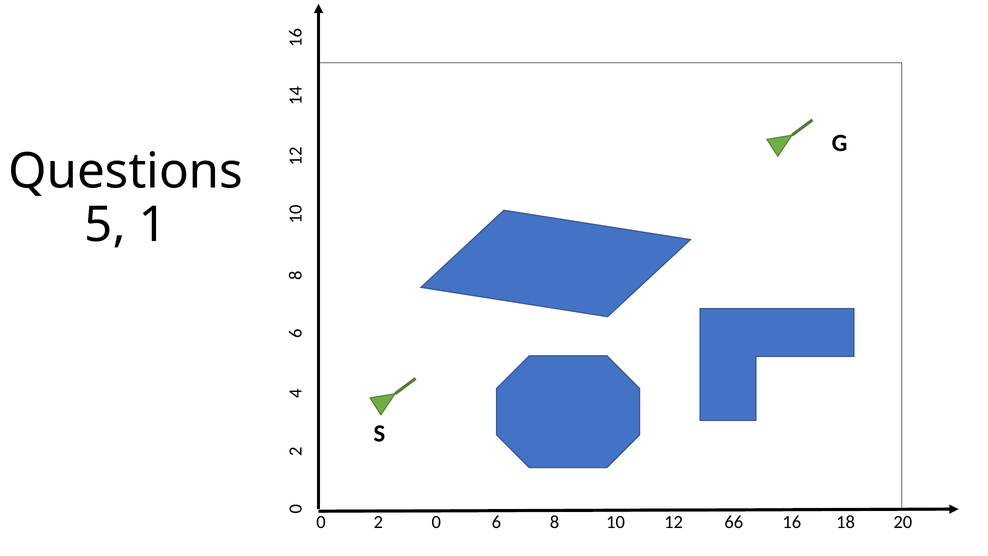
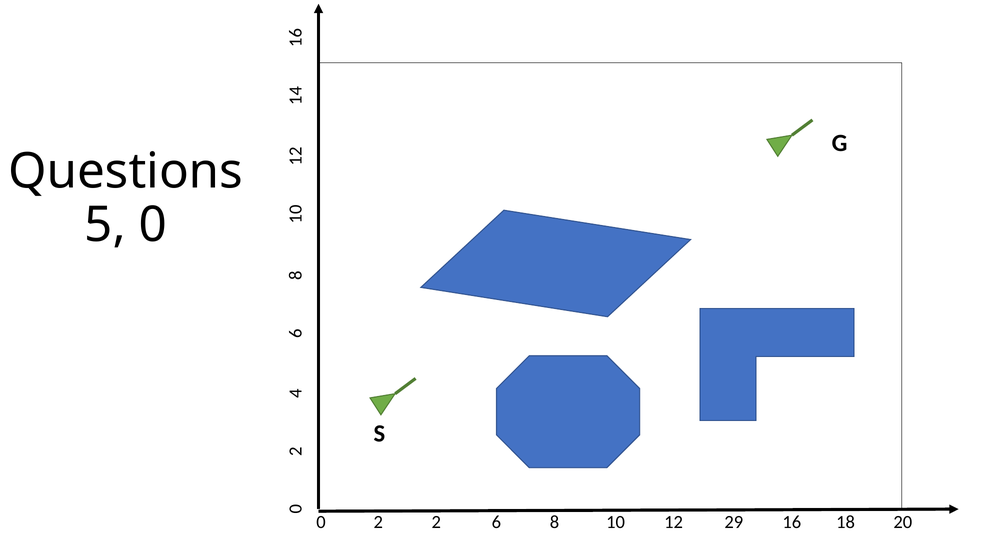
5 1: 1 -> 0
2 0: 0 -> 2
66: 66 -> 29
